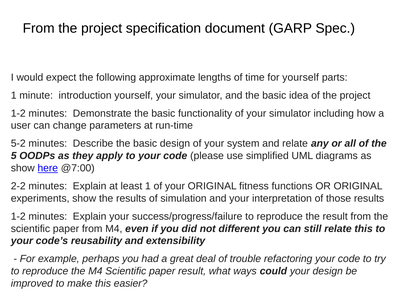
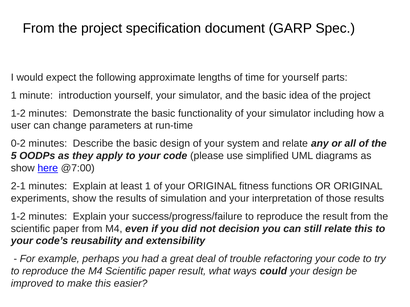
5-2: 5-2 -> 0-2
2-2: 2-2 -> 2-1
different: different -> decision
